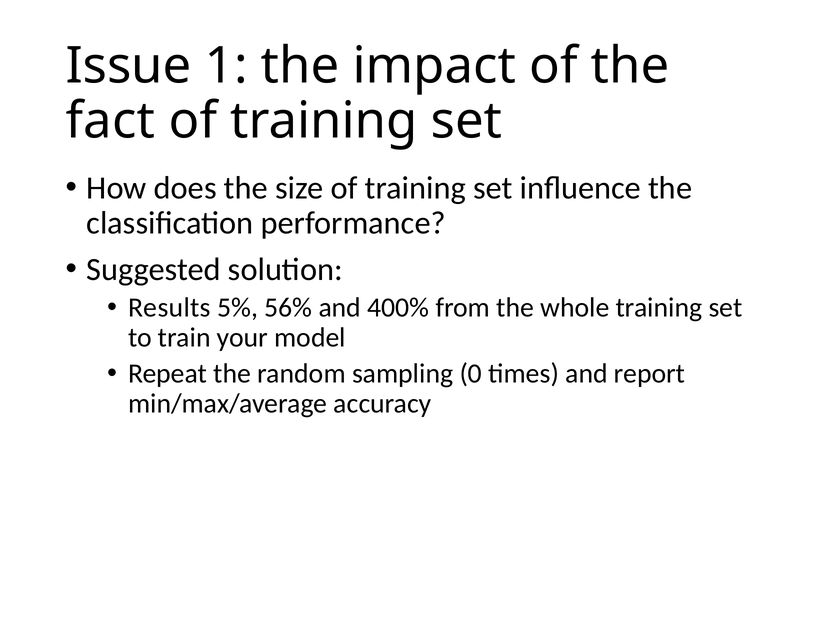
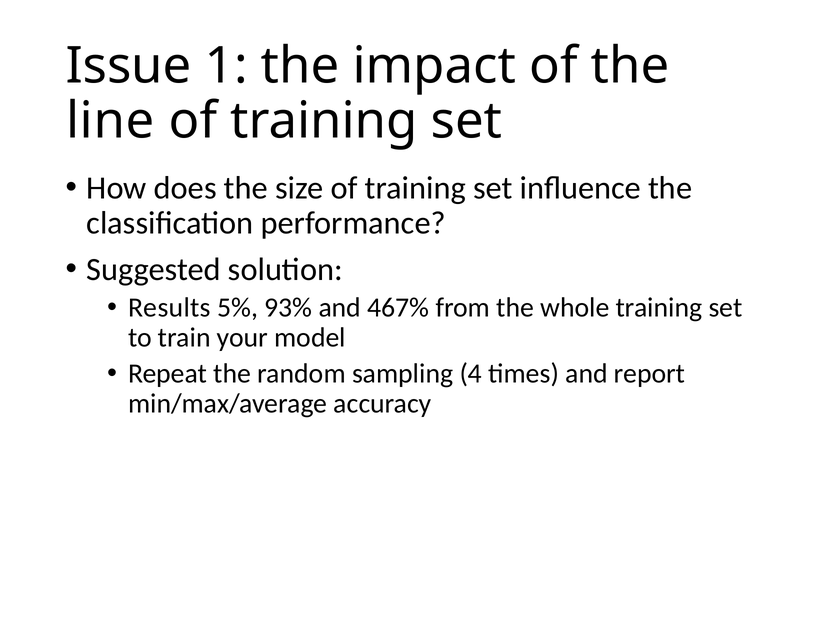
fact: fact -> line
56%: 56% -> 93%
400%: 400% -> 467%
0: 0 -> 4
